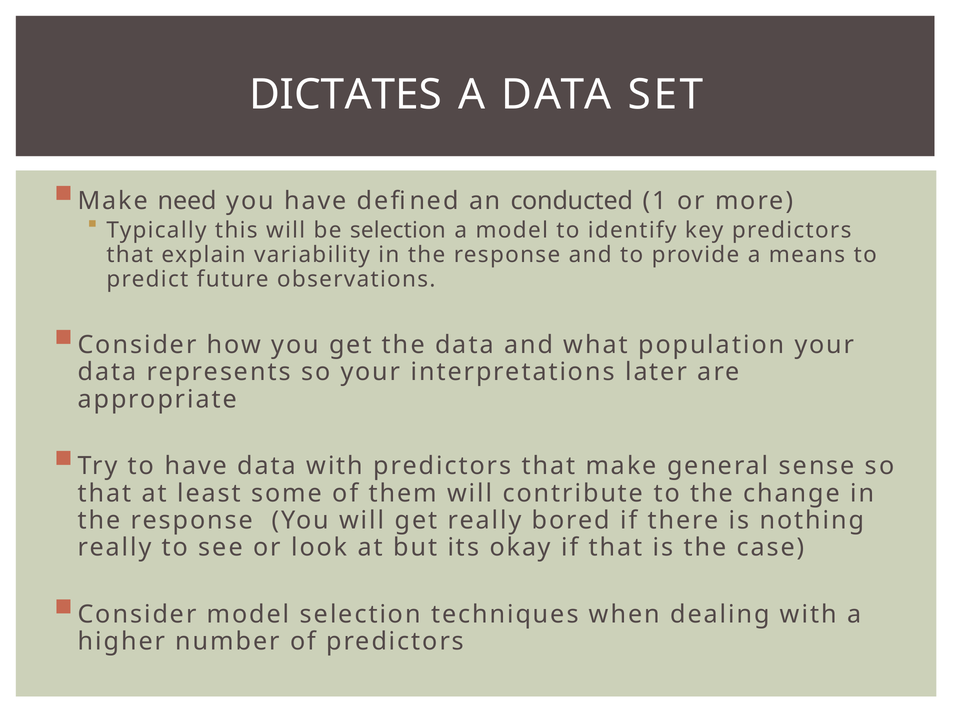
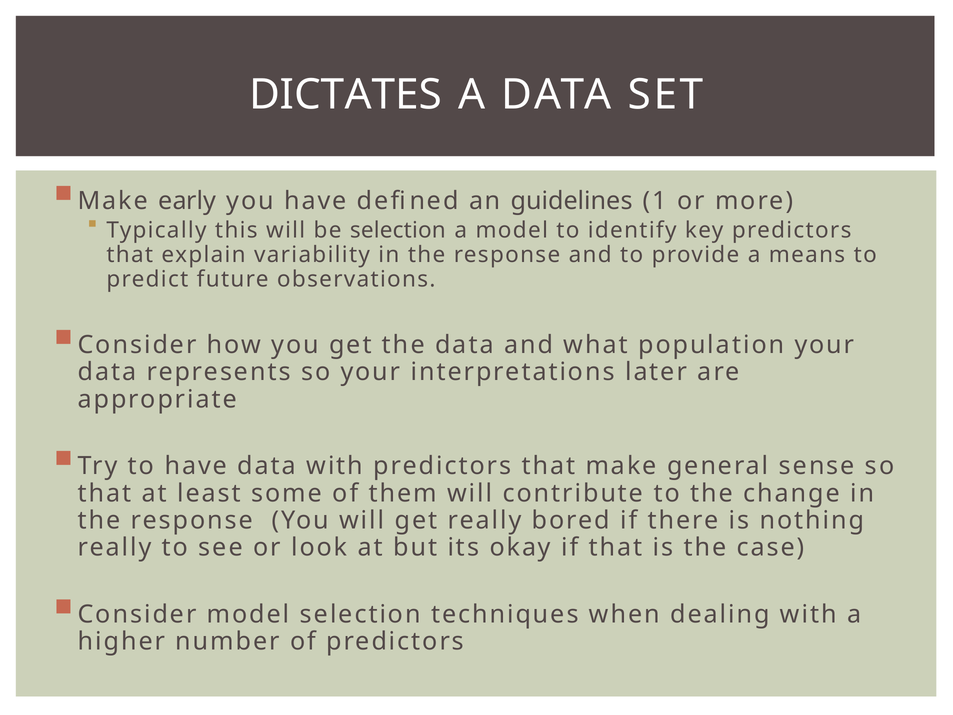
need: need -> early
conducted: conducted -> guidelines
